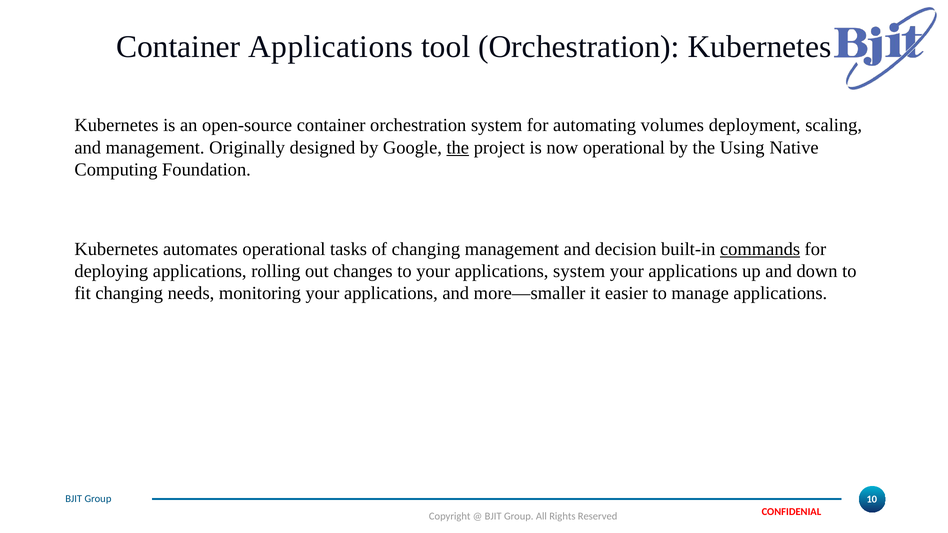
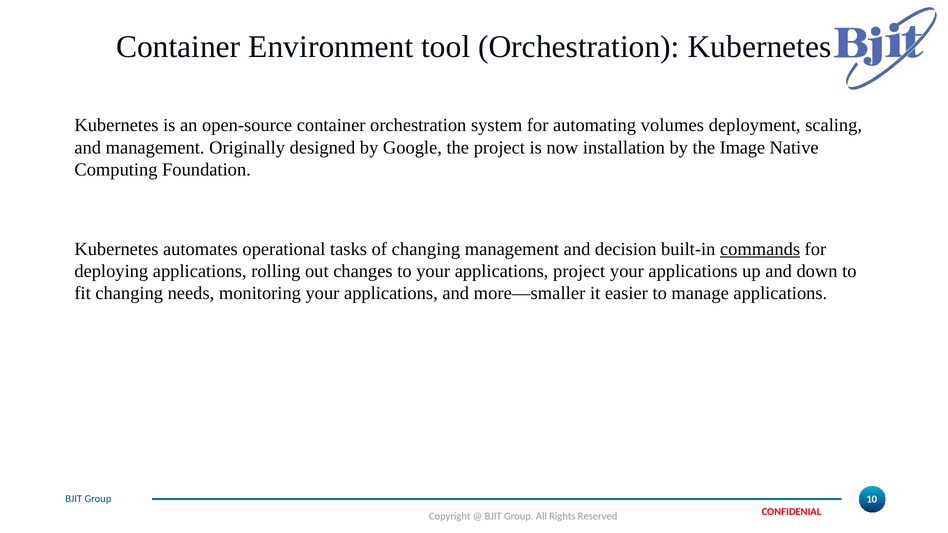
Container Applications: Applications -> Environment
the at (458, 147) underline: present -> none
now operational: operational -> installation
Using: Using -> Image
applications system: system -> project
